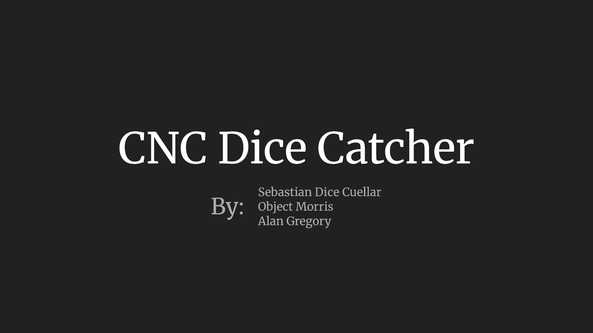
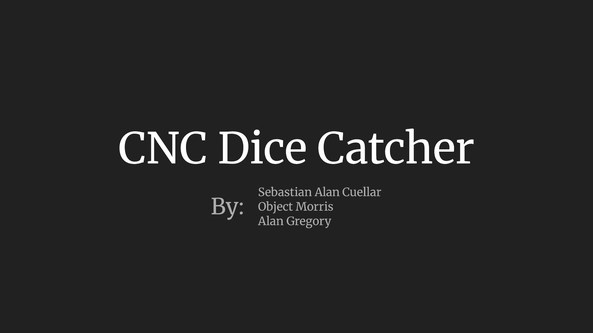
Sebastian Dice: Dice -> Alan
